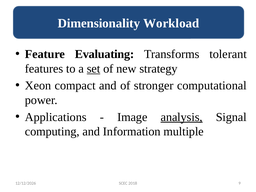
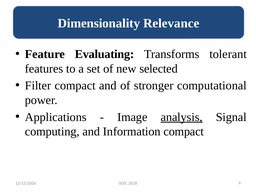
Workload: Workload -> Relevance
set underline: present -> none
strategy: strategy -> selected
Xeon: Xeon -> Filter
Information multiple: multiple -> compact
